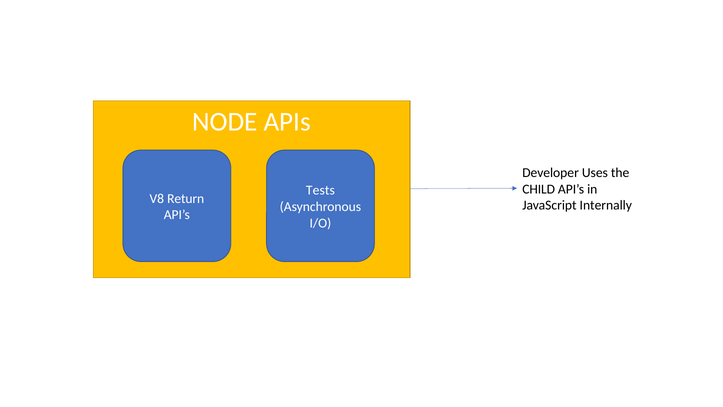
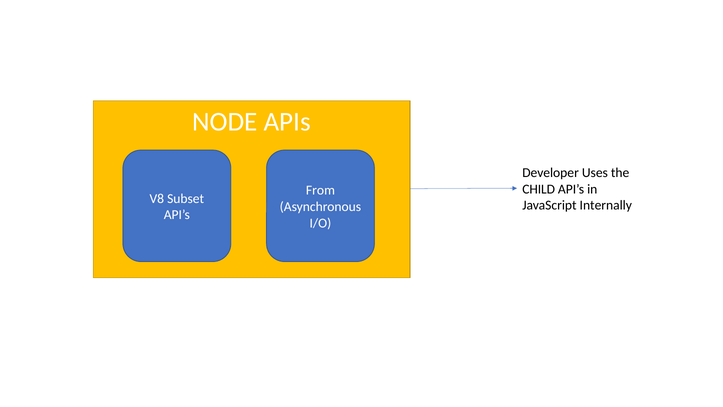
Tests: Tests -> From
Return: Return -> Subset
